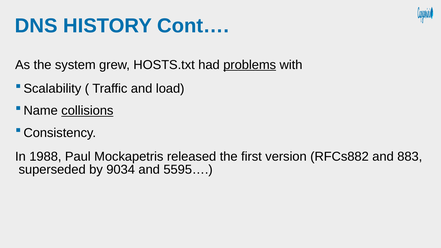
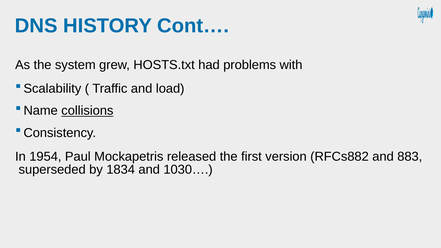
problems underline: present -> none
1988: 1988 -> 1954
9034: 9034 -> 1834
5595…: 5595… -> 1030…
